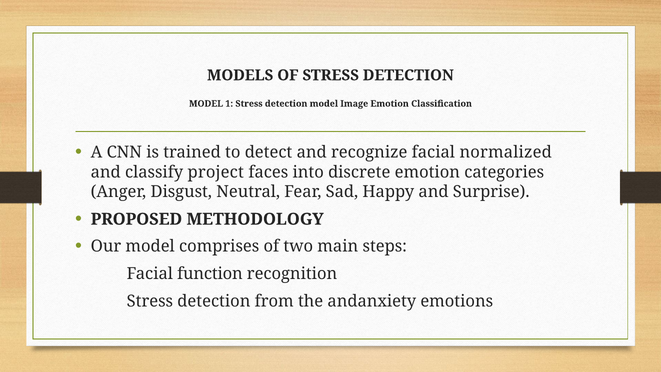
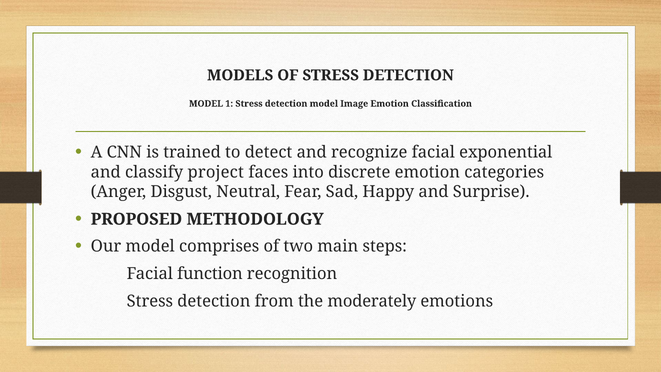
normalized: normalized -> exponential
andanxiety: andanxiety -> moderately
